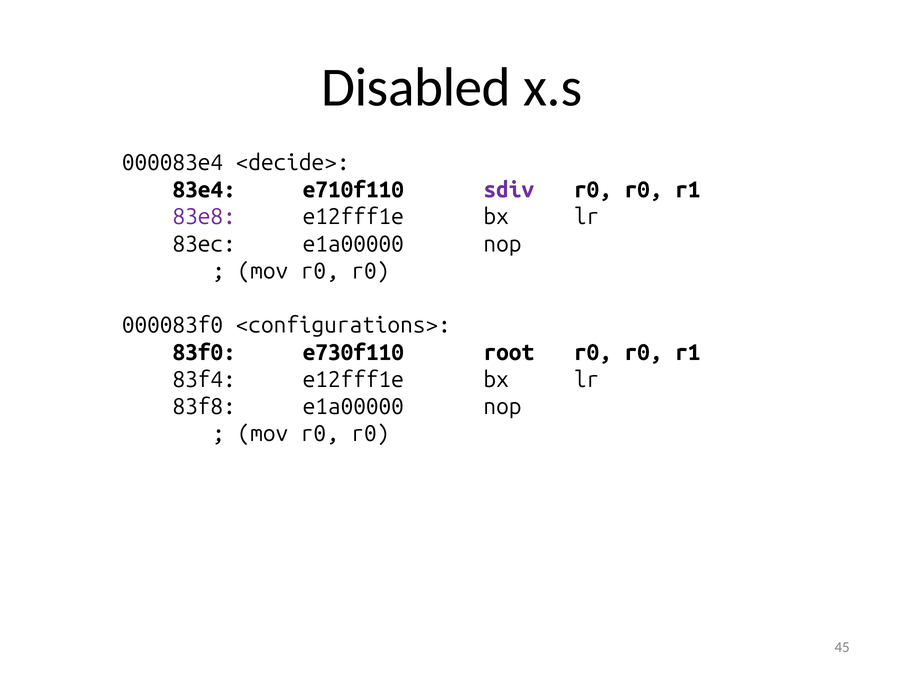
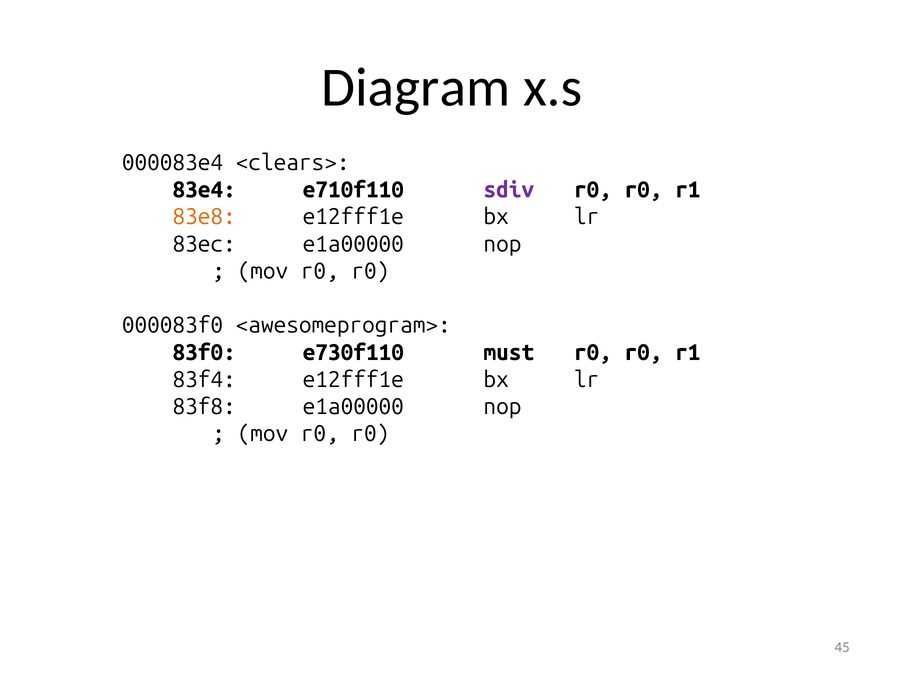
Disabled: Disabled -> Diagram
<decide>: <decide> -> <clears>
83e8 colour: purple -> orange
<configurations>: <configurations> -> <awesomeprogram>
root: root -> must
